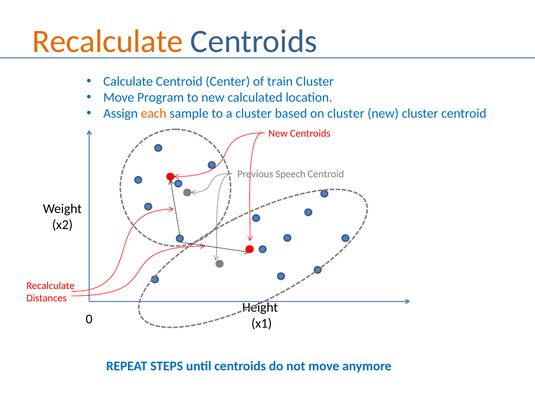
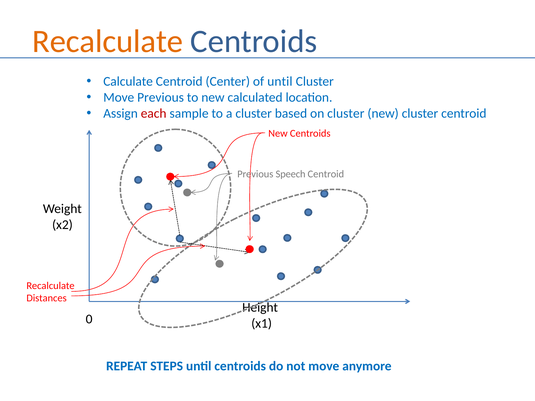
of train: train -> until
Move Program: Program -> Previous
each colour: orange -> red
